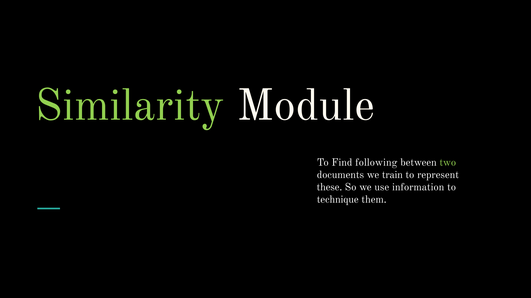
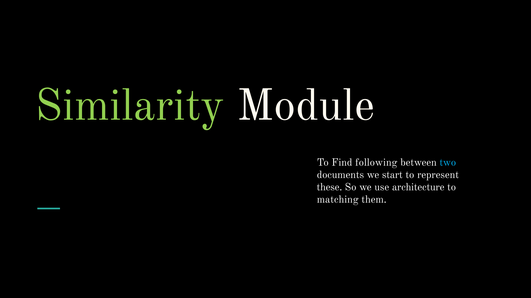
two colour: light green -> light blue
train: train -> start
information: information -> architecture
technique: technique -> matching
